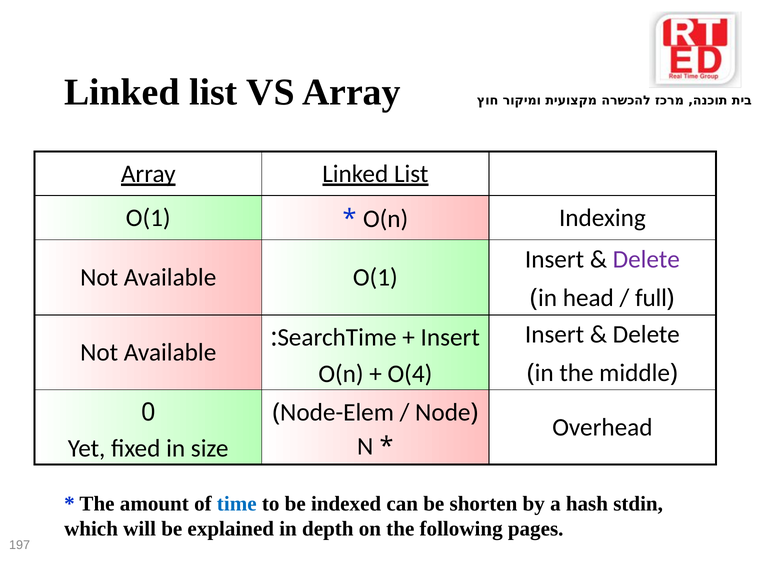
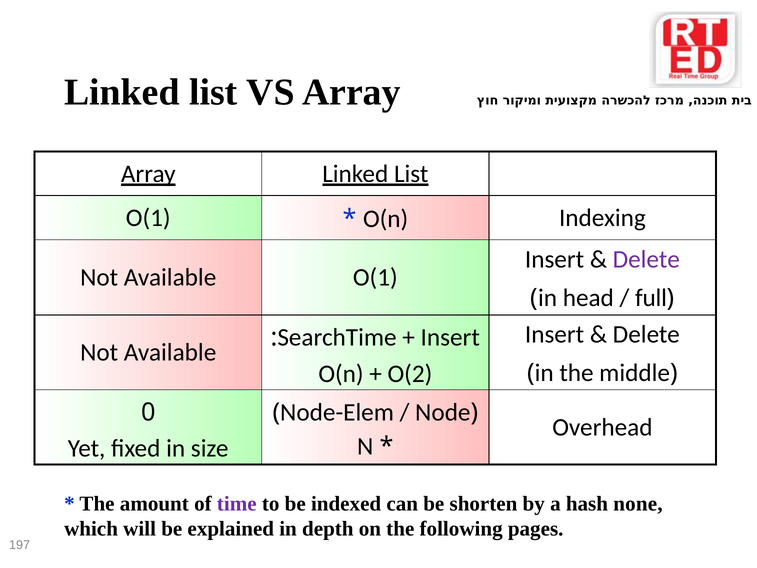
O(4: O(4 -> O(2
time colour: blue -> purple
stdin: stdin -> none
